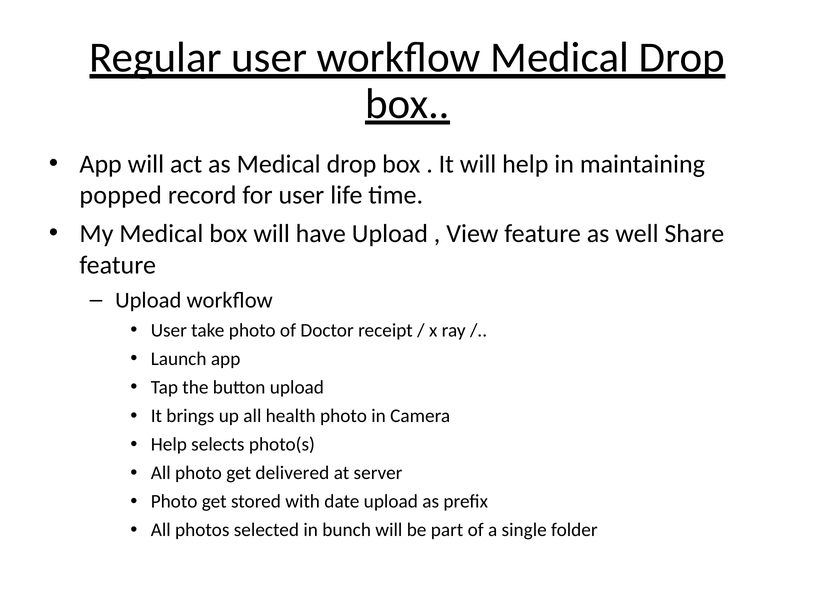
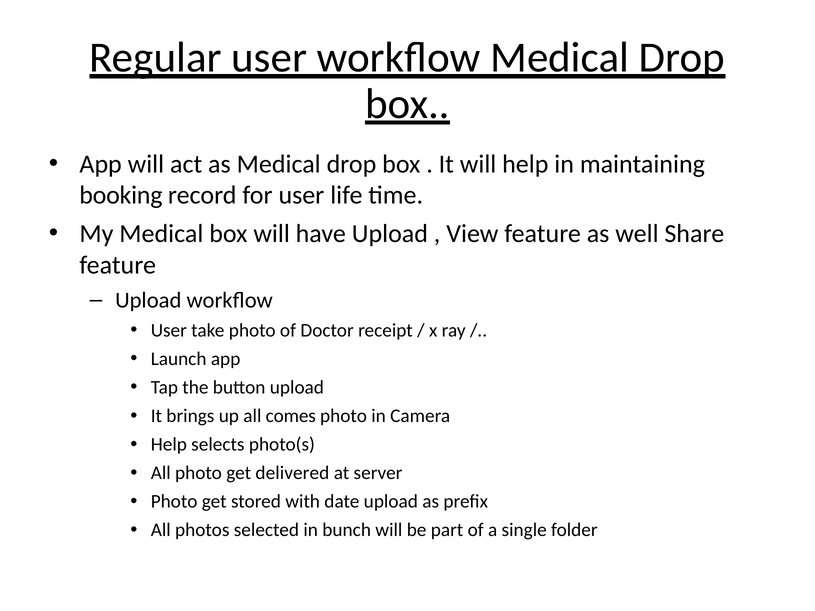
popped: popped -> booking
health: health -> comes
